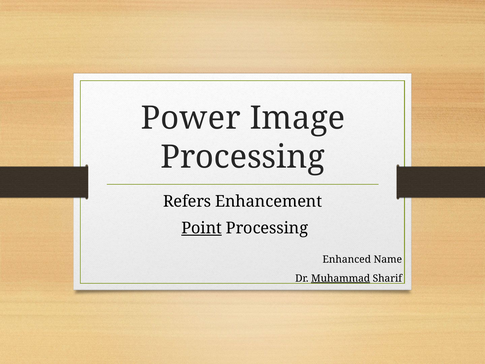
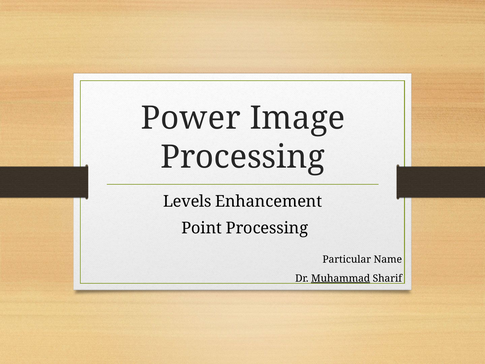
Refers: Refers -> Levels
Point underline: present -> none
Enhanced: Enhanced -> Particular
